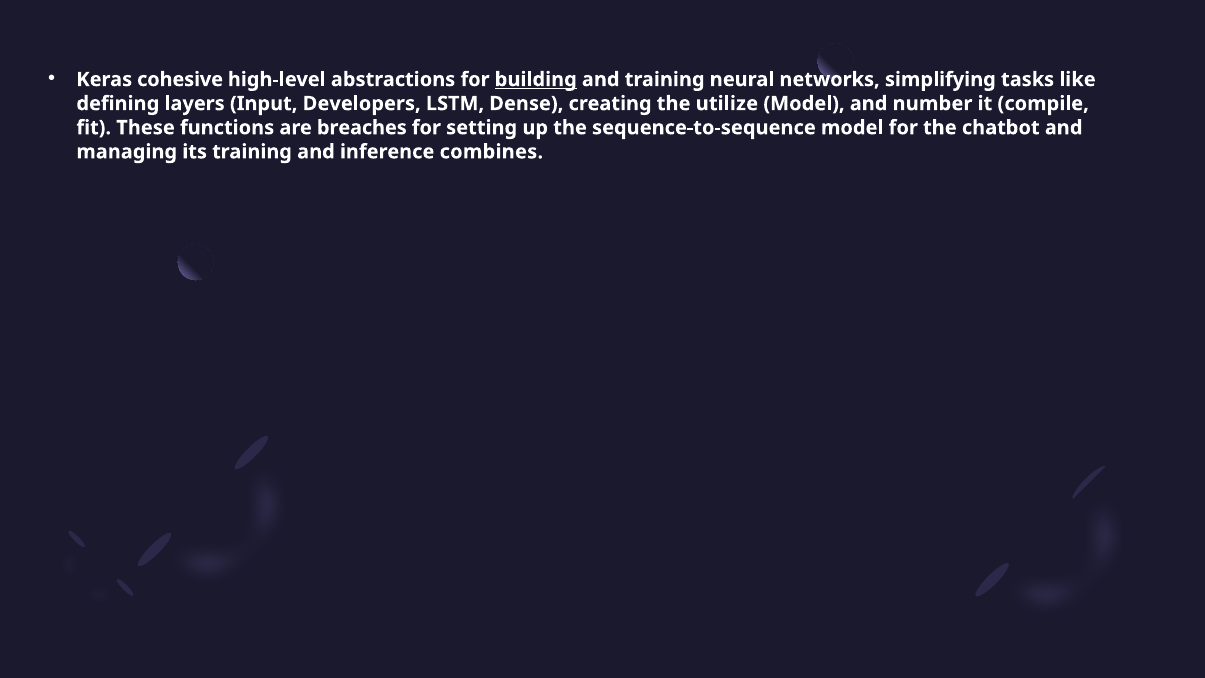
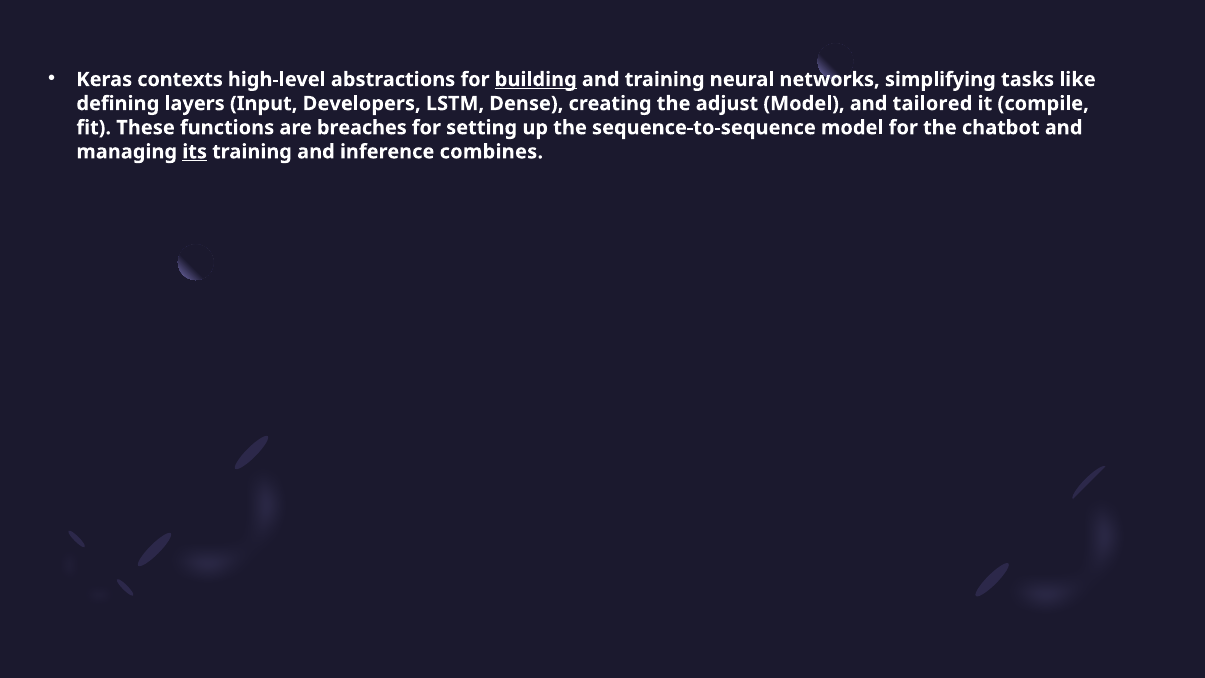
cohesive: cohesive -> contexts
utilize: utilize -> adjust
number: number -> tailored
its underline: none -> present
